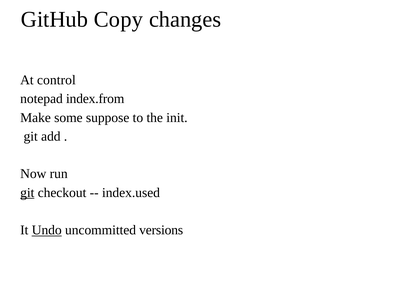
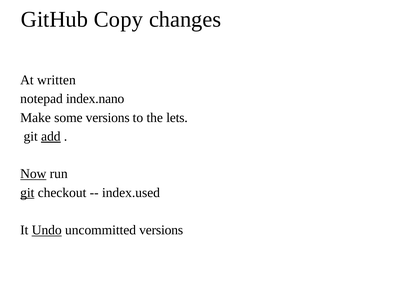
control: control -> written
index.from: index.from -> index.nano
some suppose: suppose -> versions
init: init -> lets
add underline: none -> present
Now underline: none -> present
